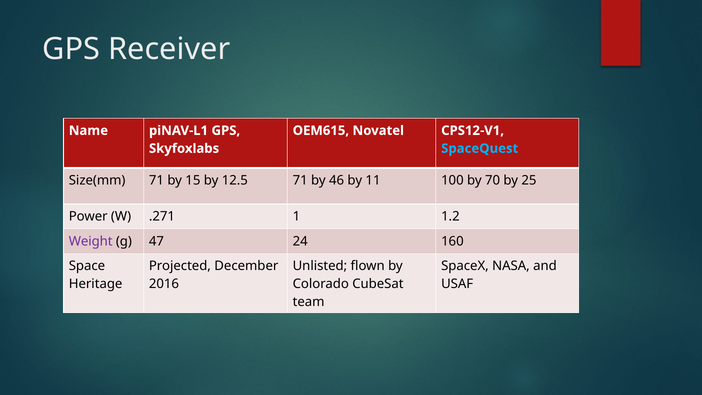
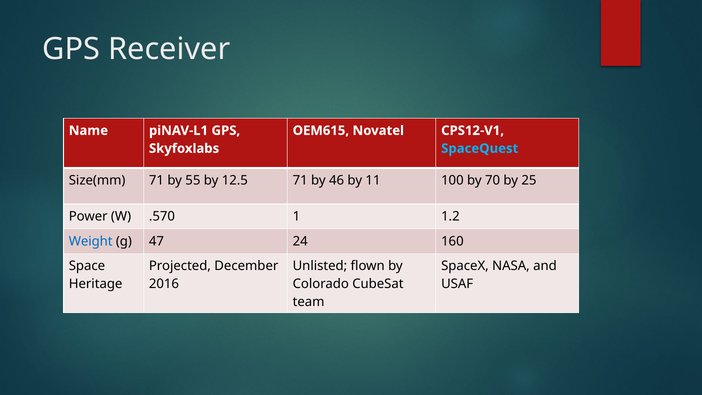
15: 15 -> 55
.271: .271 -> .570
Weight colour: purple -> blue
